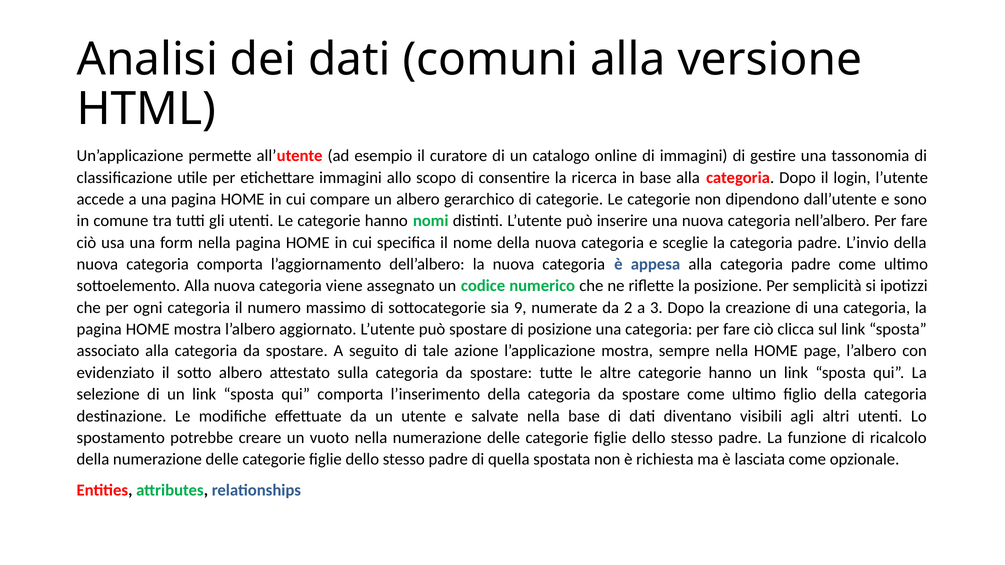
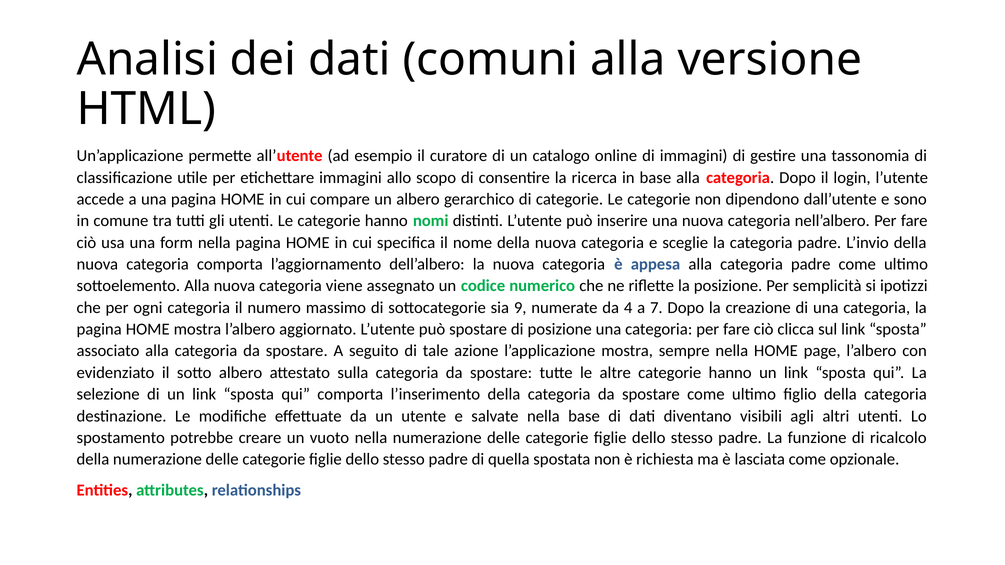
2: 2 -> 4
3: 3 -> 7
